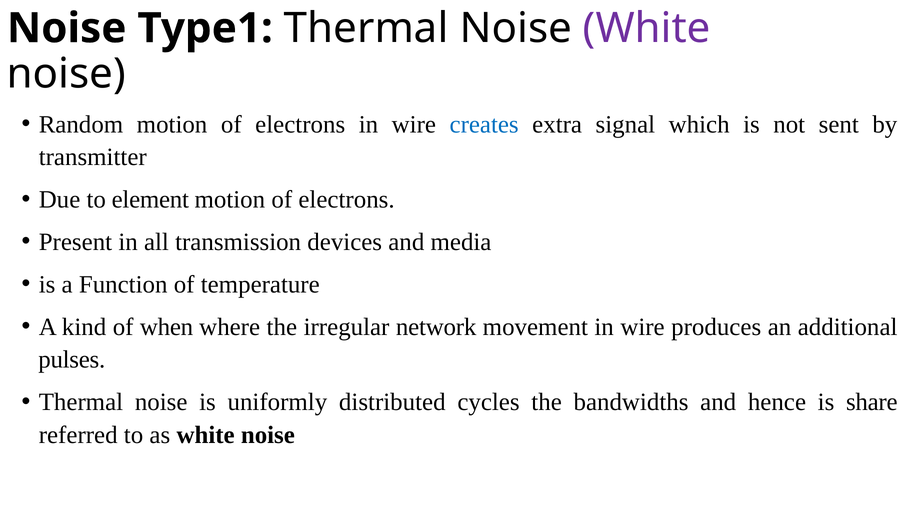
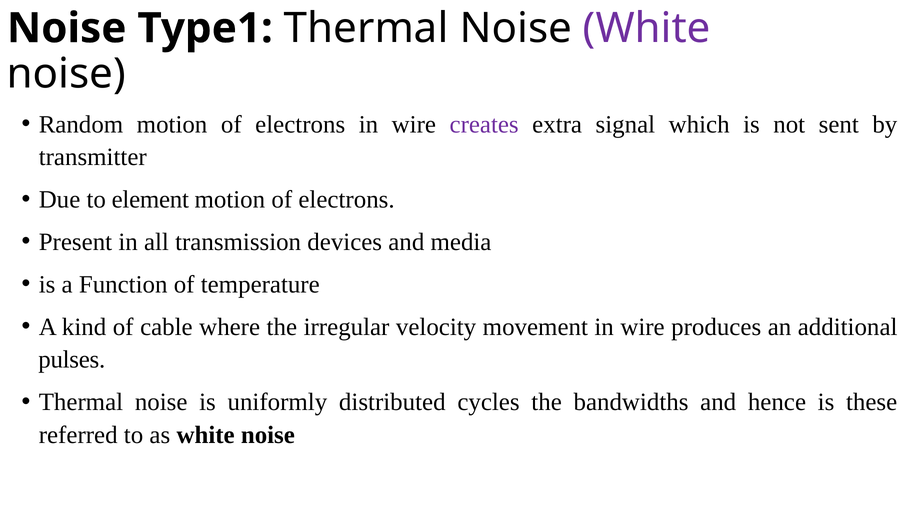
creates colour: blue -> purple
when: when -> cable
network: network -> velocity
share: share -> these
